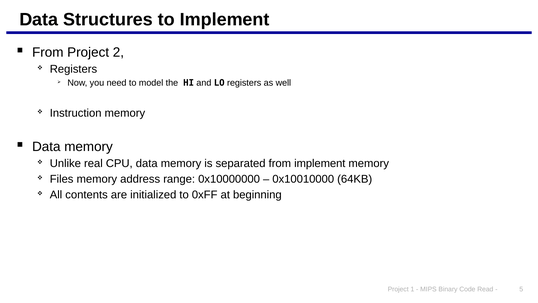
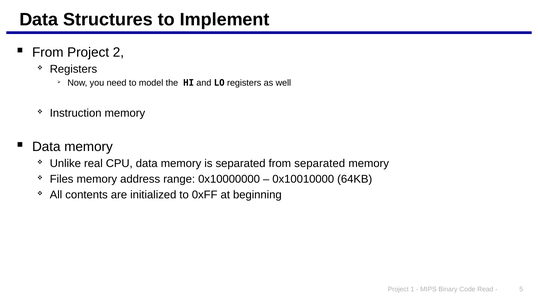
from implement: implement -> separated
